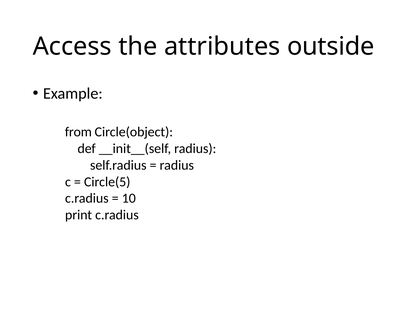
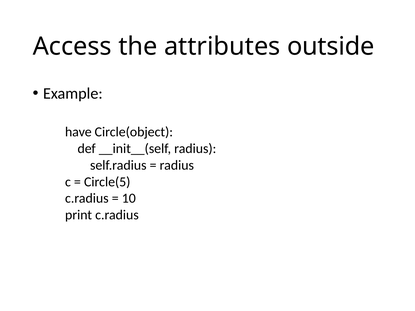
from: from -> have
